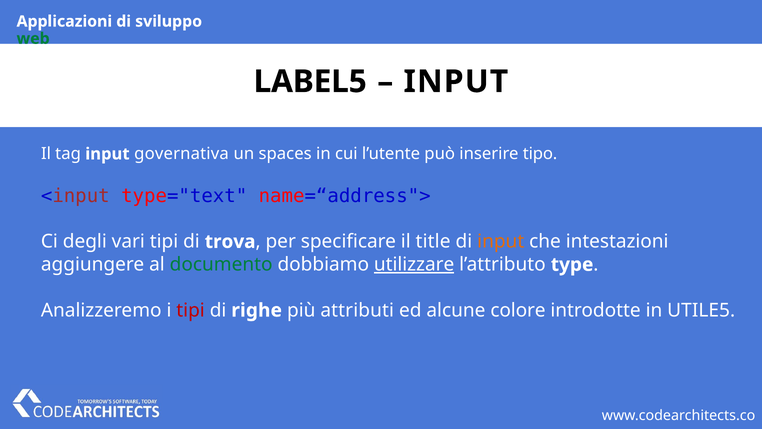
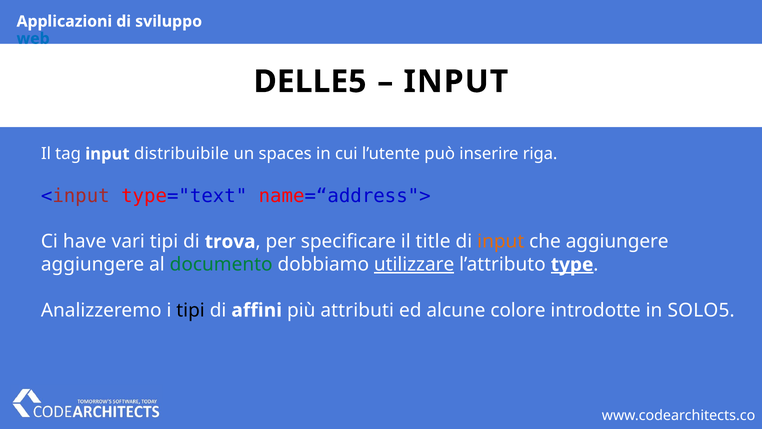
web colour: green -> blue
LABEL5: LABEL5 -> DELLE5
governativa: governativa -> distribuibile
tipo: tipo -> riga
degli: degli -> have
che intestazioni: intestazioni -> aggiungere
type underline: none -> present
tipi at (191, 310) colour: red -> black
righe: righe -> affini
UTILE5: UTILE5 -> SOLO5
